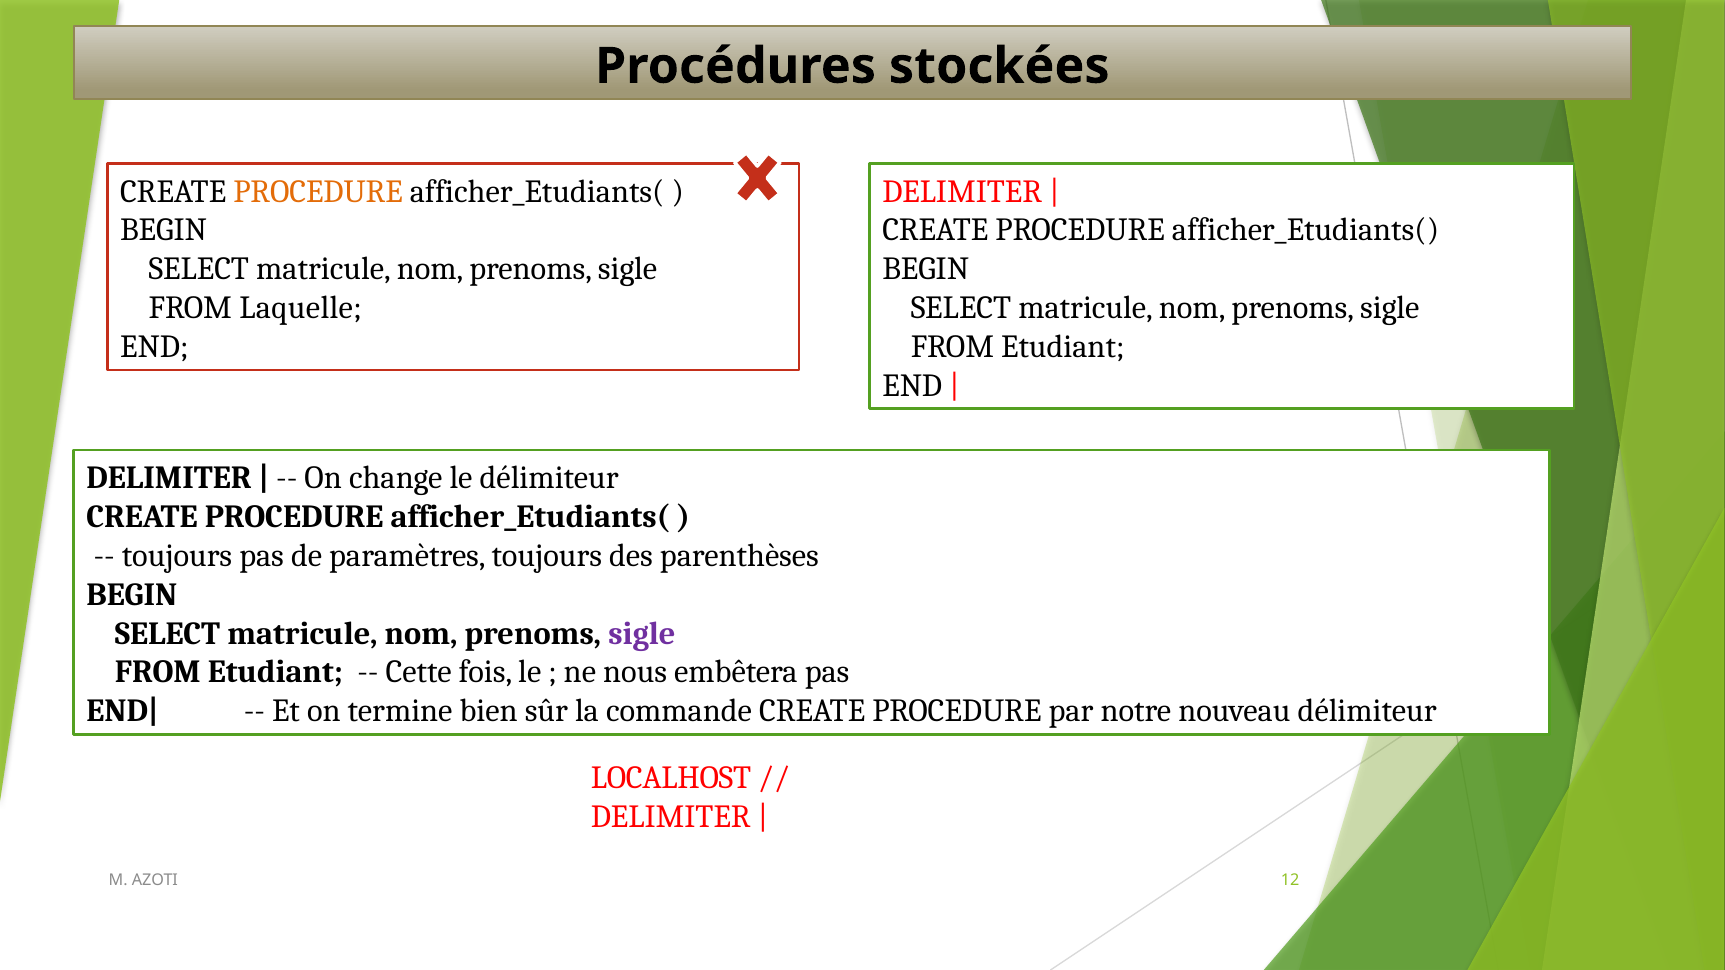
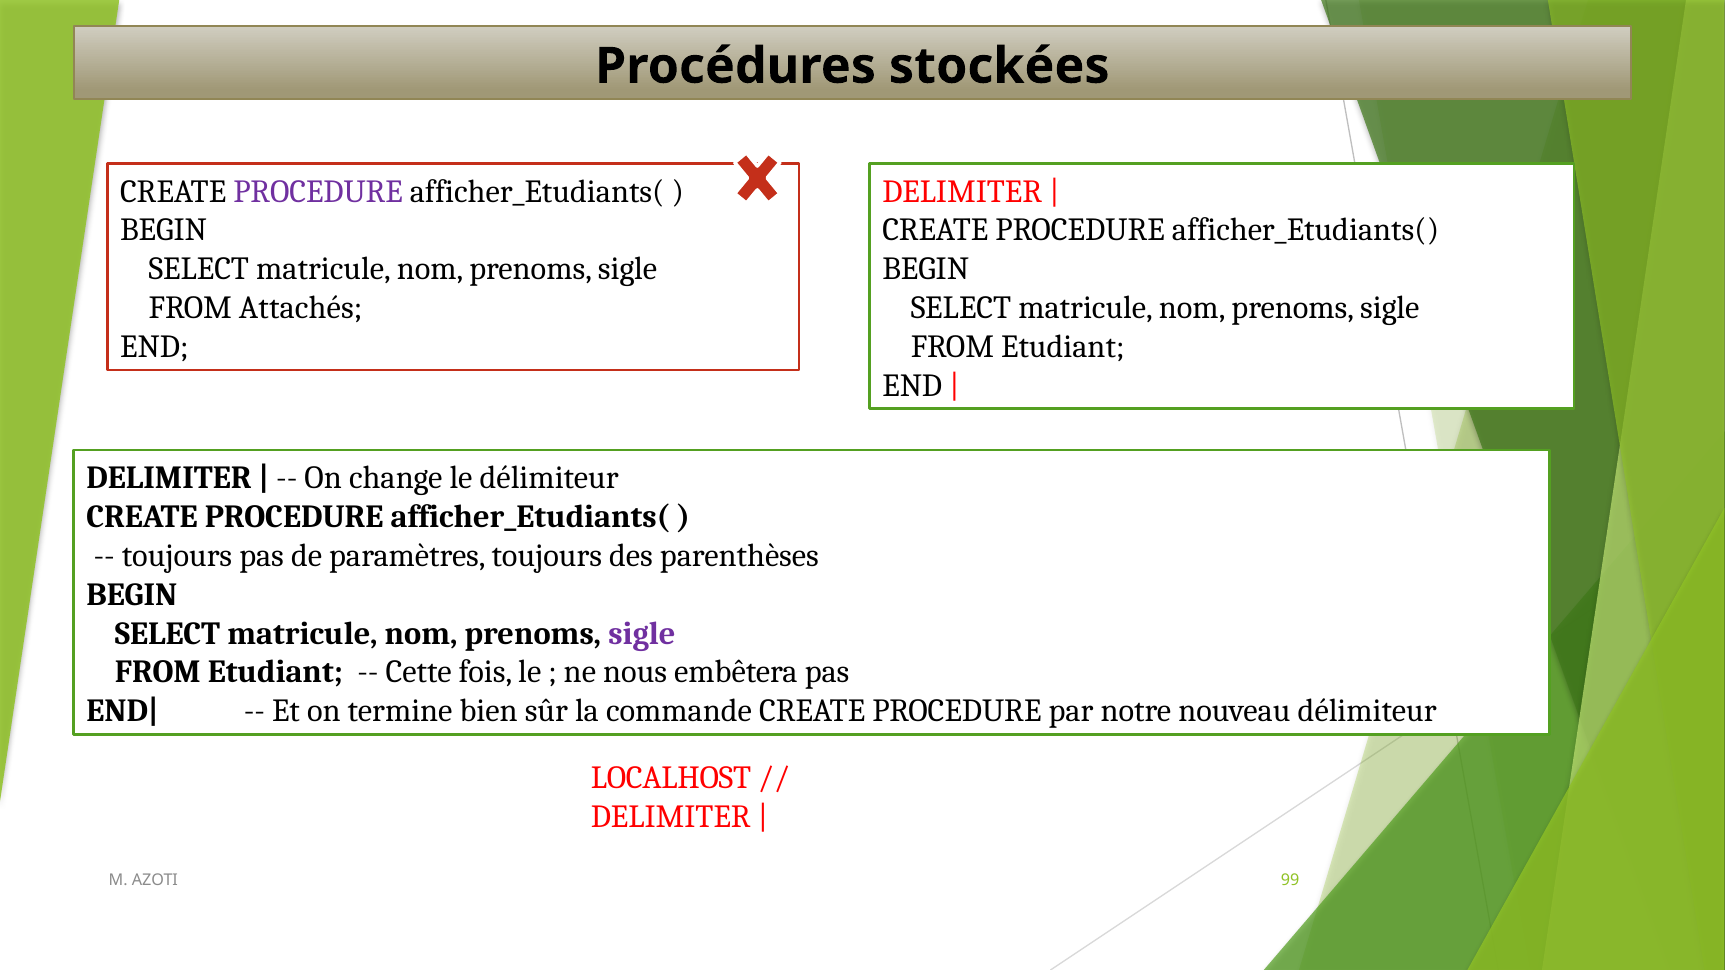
PROCEDURE at (318, 191) colour: orange -> purple
Laquelle: Laquelle -> Attachés
12: 12 -> 99
